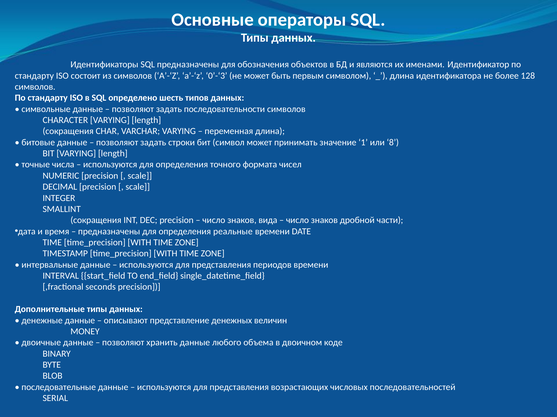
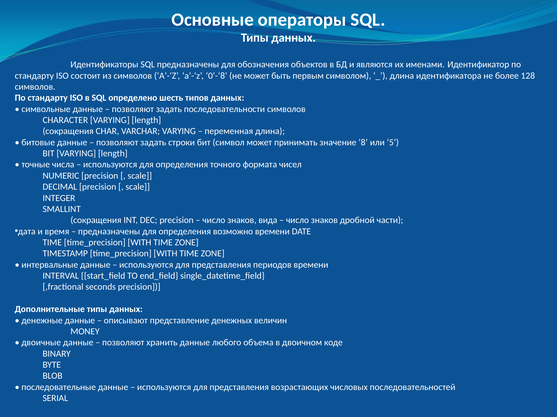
0’-‘3: 0’-‘3 -> 0’-‘8
1: 1 -> 8
8: 8 -> 5
реальные: реальные -> возможно
